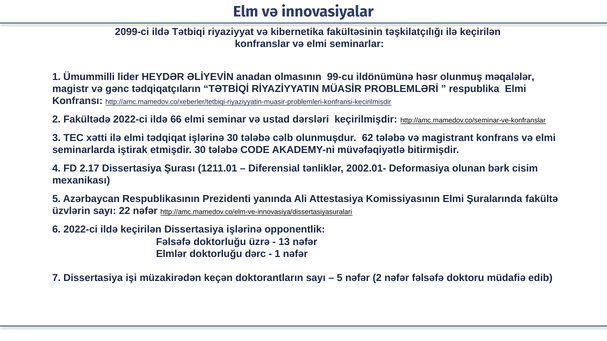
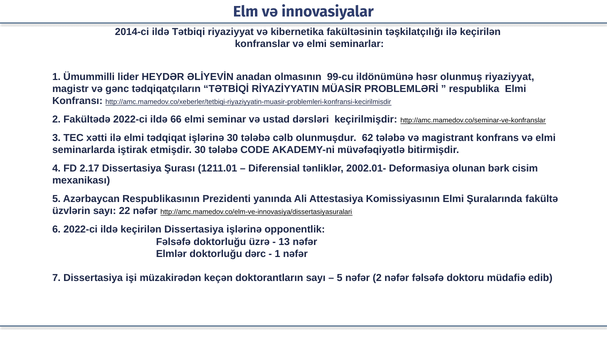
2099-ci: 2099-ci -> 2014-ci
olunmuş məqalələr: məqalələr -> riyaziyyat
